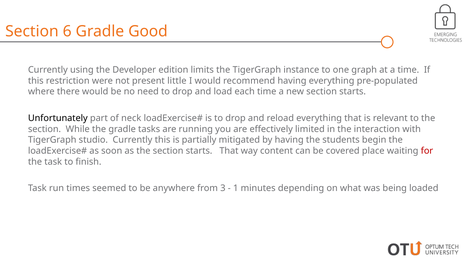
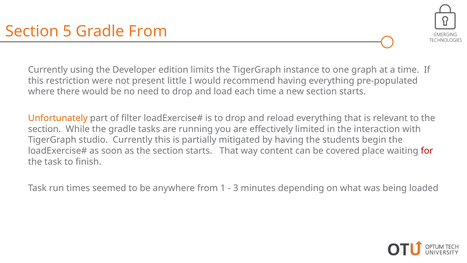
6: 6 -> 5
Gradle Good: Good -> From
Unfortunately colour: black -> orange
neck: neck -> filter
3: 3 -> 1
1: 1 -> 3
